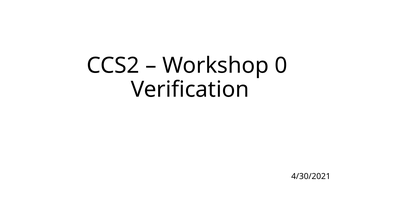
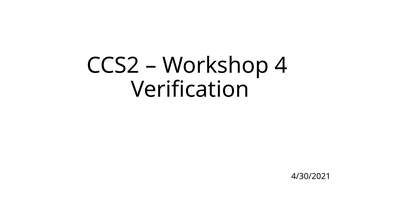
0: 0 -> 4
